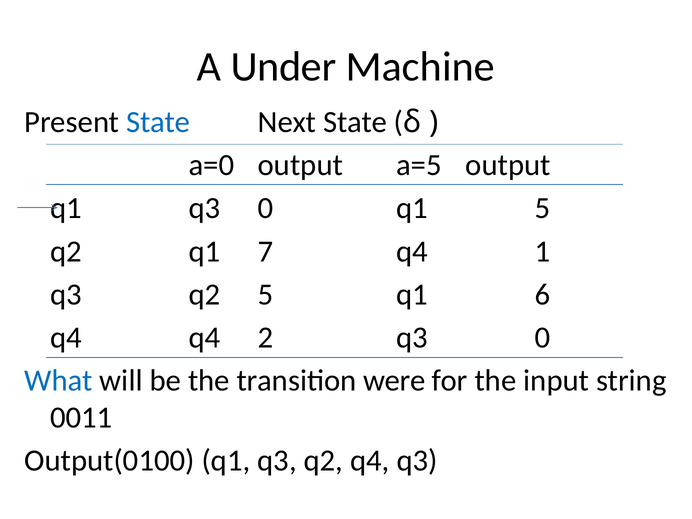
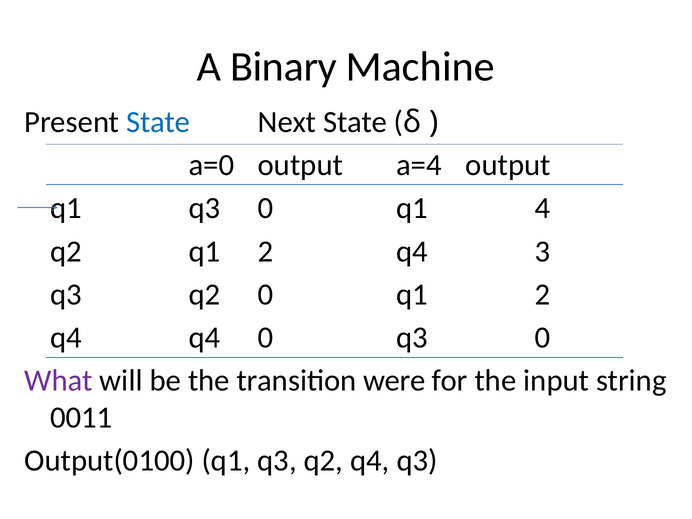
Under: Under -> Binary
a=5: a=5 -> a=4
q1 5: 5 -> 4
q2 q1 7: 7 -> 2
1: 1 -> 3
q2 5: 5 -> 0
6 at (542, 295): 6 -> 2
q4 2: 2 -> 0
What colour: blue -> purple
